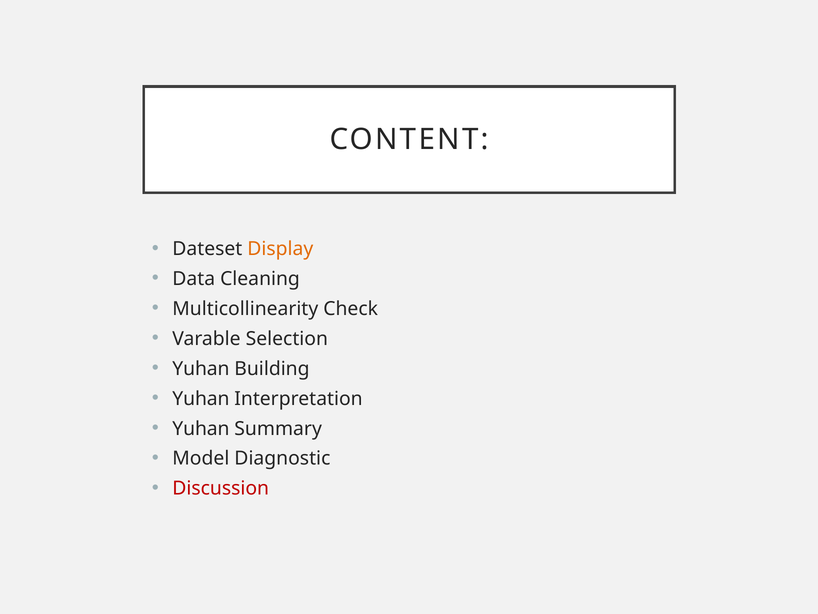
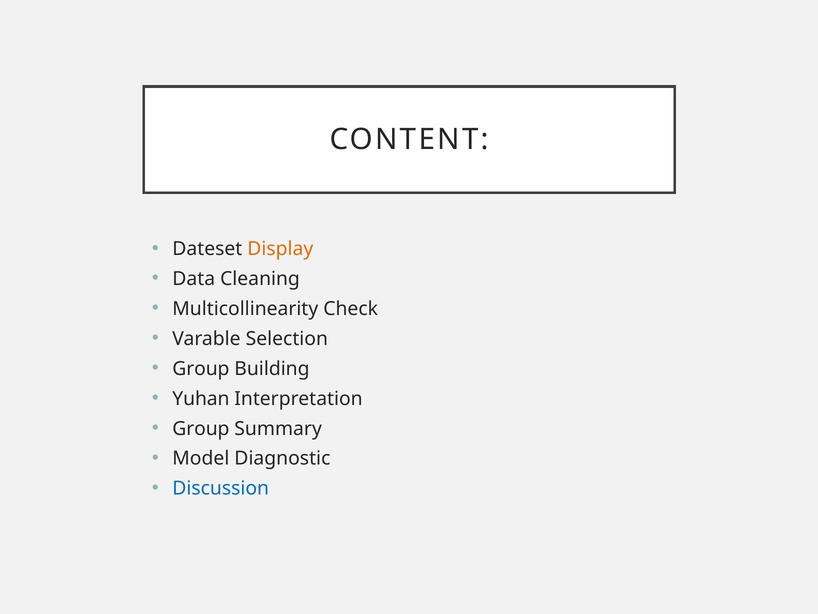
Yuhan at (201, 368): Yuhan -> Group
Yuhan at (201, 428): Yuhan -> Group
Discussion colour: red -> blue
